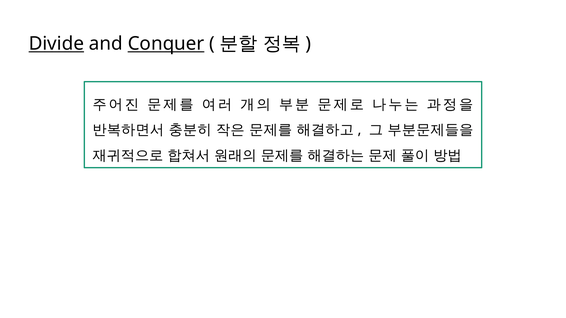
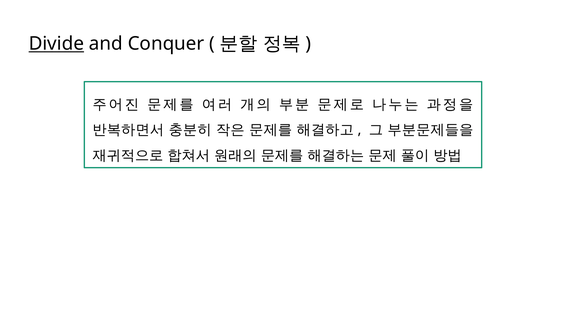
Conquer underline: present -> none
